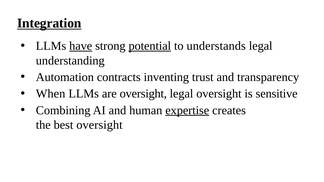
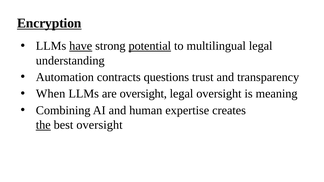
Integration: Integration -> Encryption
understands: understands -> multilingual
inventing: inventing -> questions
sensitive: sensitive -> meaning
expertise underline: present -> none
the underline: none -> present
